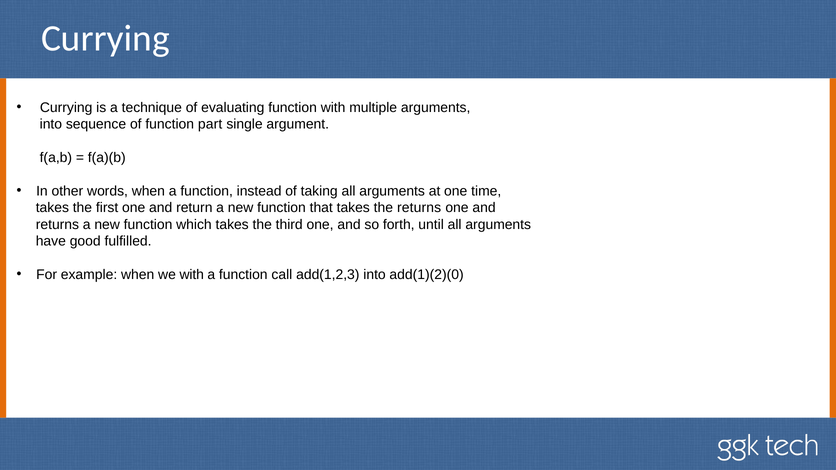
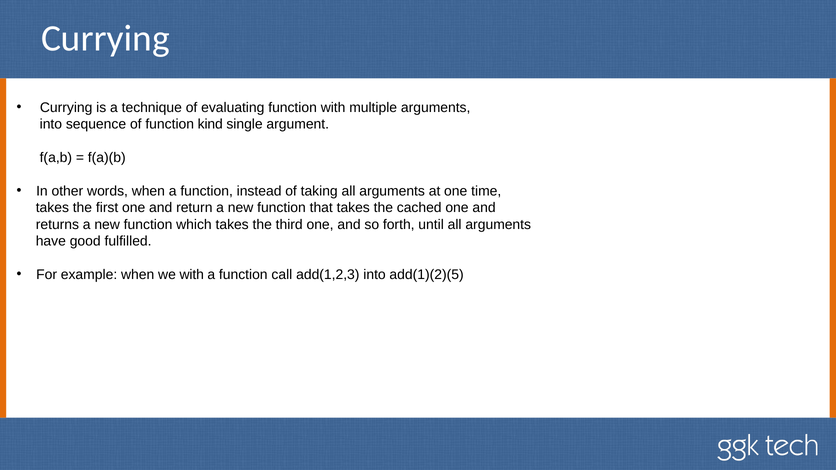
part: part -> kind
the returns: returns -> cached
add(1)(2)(0: add(1)(2)(0 -> add(1)(2)(5
